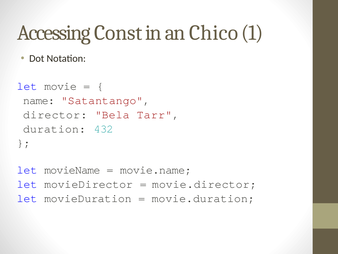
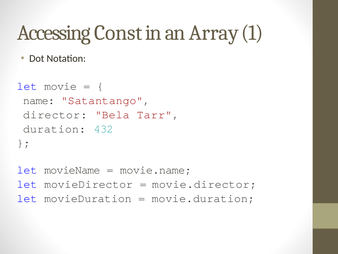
Chico: Chico -> Array
